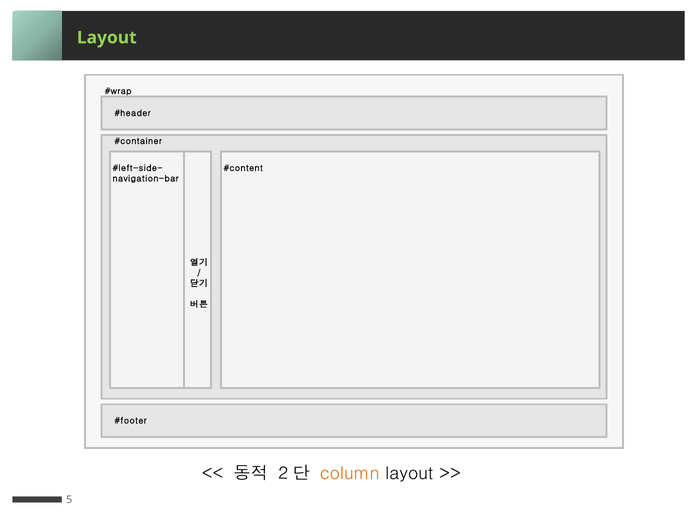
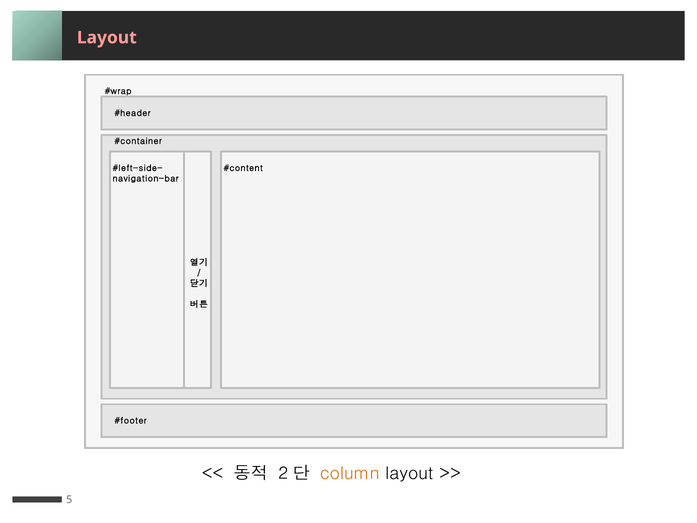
Layout at (107, 38) colour: light green -> pink
